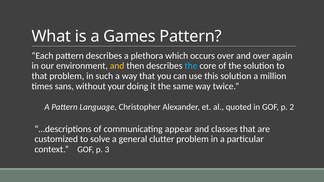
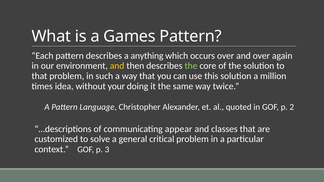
plethora: plethora -> anything
the at (191, 66) colour: light blue -> light green
sans: sans -> idea
clutter: clutter -> critical
